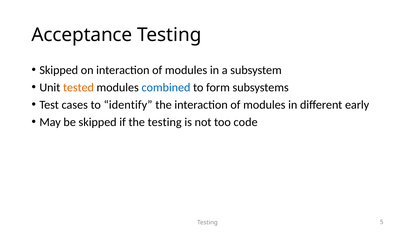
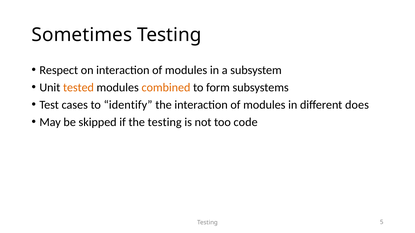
Acceptance: Acceptance -> Sometimes
Skipped at (59, 70): Skipped -> Respect
combined colour: blue -> orange
early: early -> does
